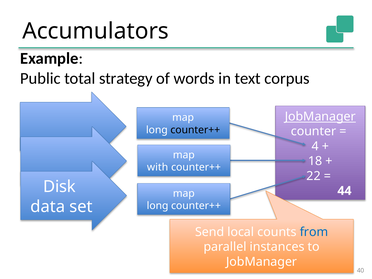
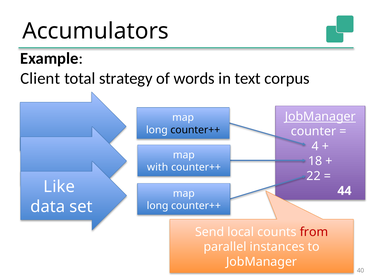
Public: Public -> Client
Disk: Disk -> Like
from colour: blue -> red
